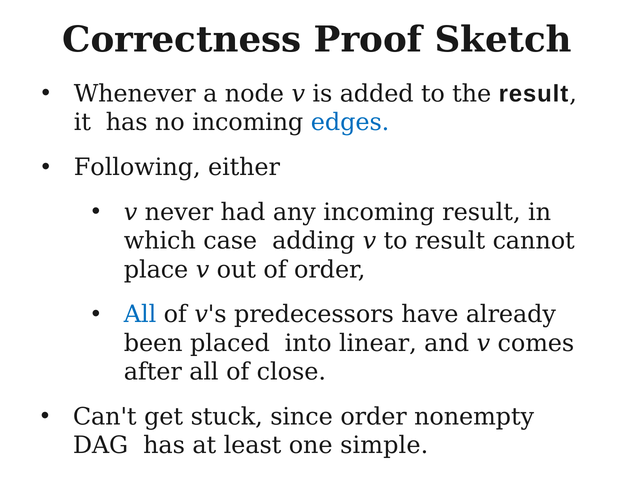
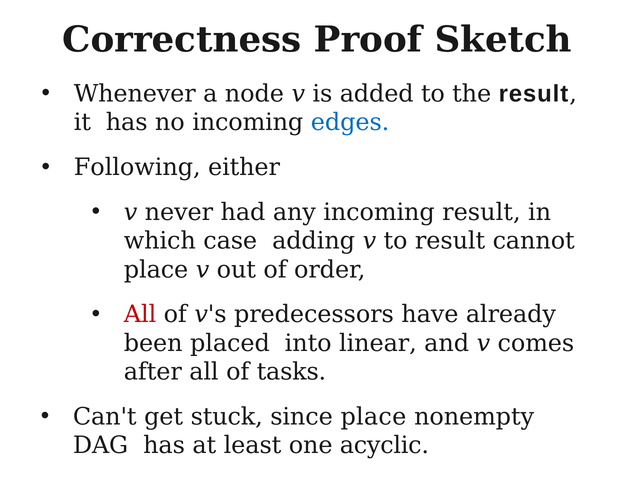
All at (140, 315) colour: blue -> red
close: close -> tasks
since order: order -> place
simple: simple -> acyclic
